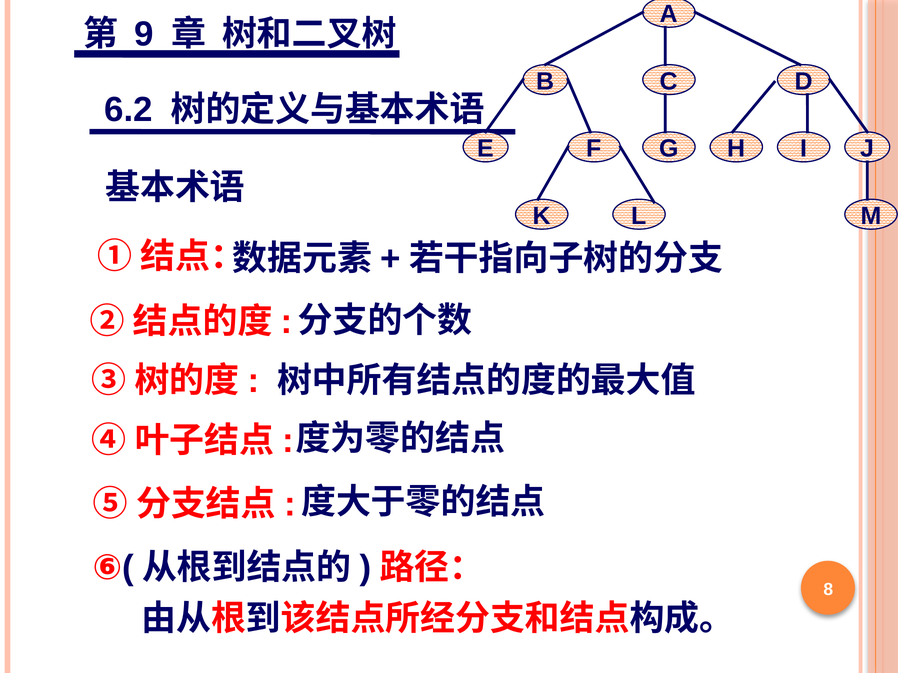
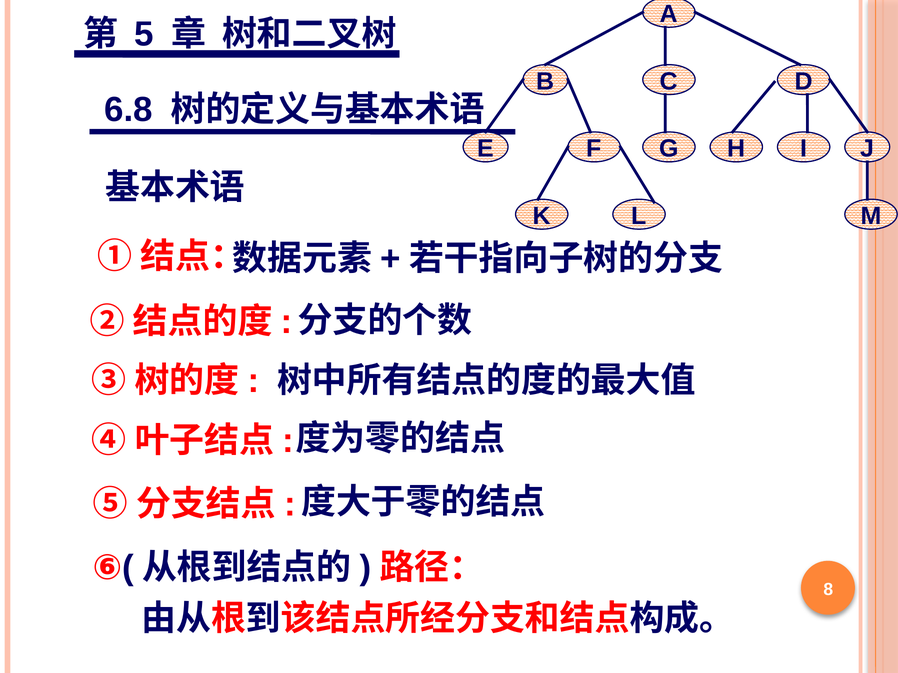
9: 9 -> 5
6.2: 6.2 -> 6.8
